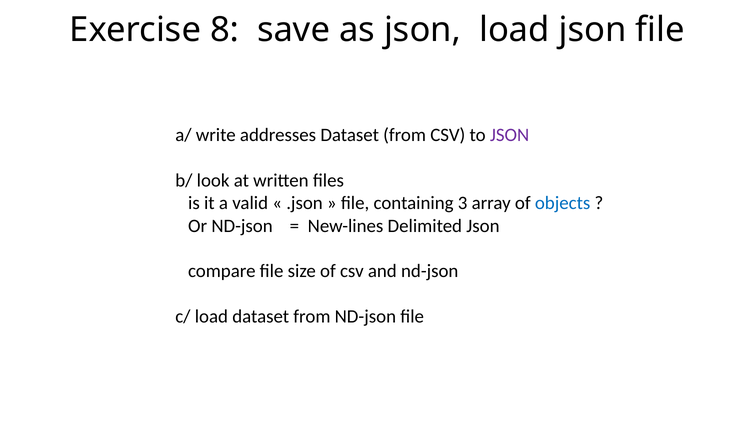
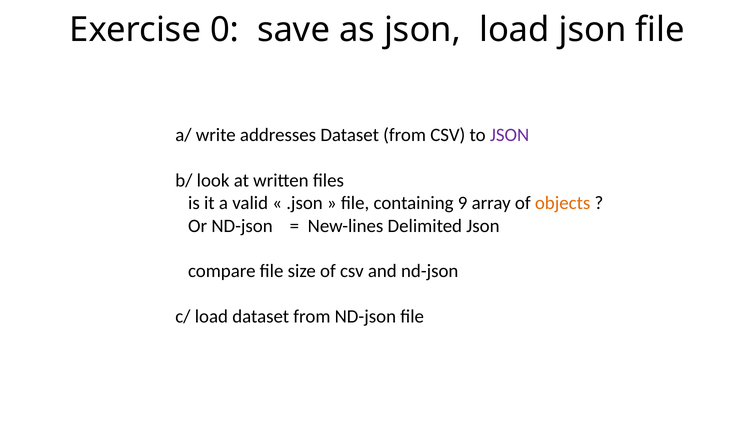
8: 8 -> 0
3: 3 -> 9
objects colour: blue -> orange
